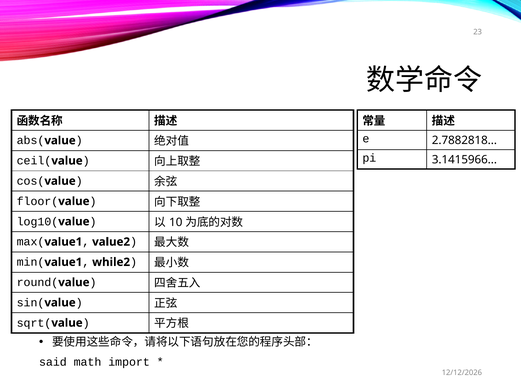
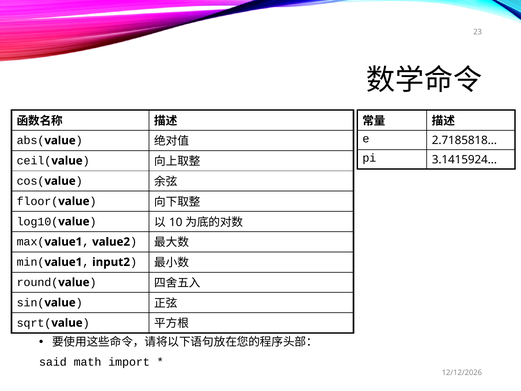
2.7882818: 2.7882818 -> 2.7185818
3.1415966: 3.1415966 -> 3.1415924
while2: while2 -> input2
